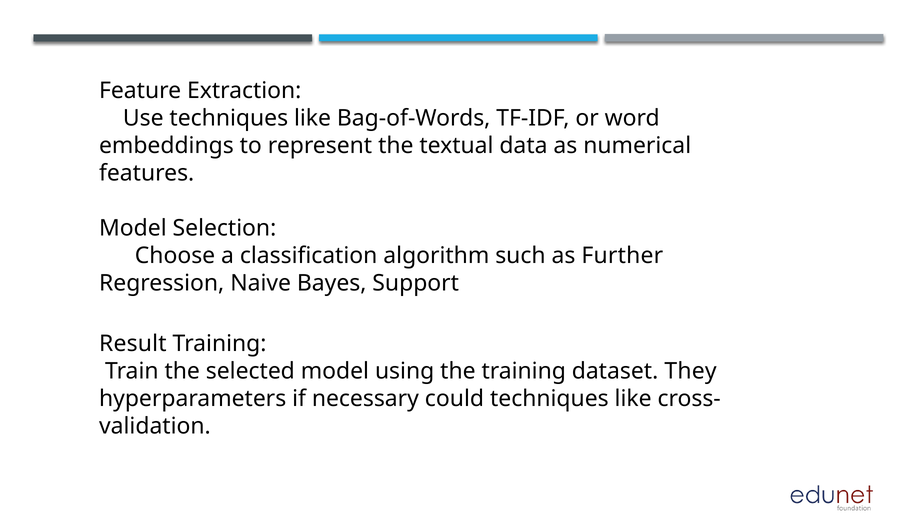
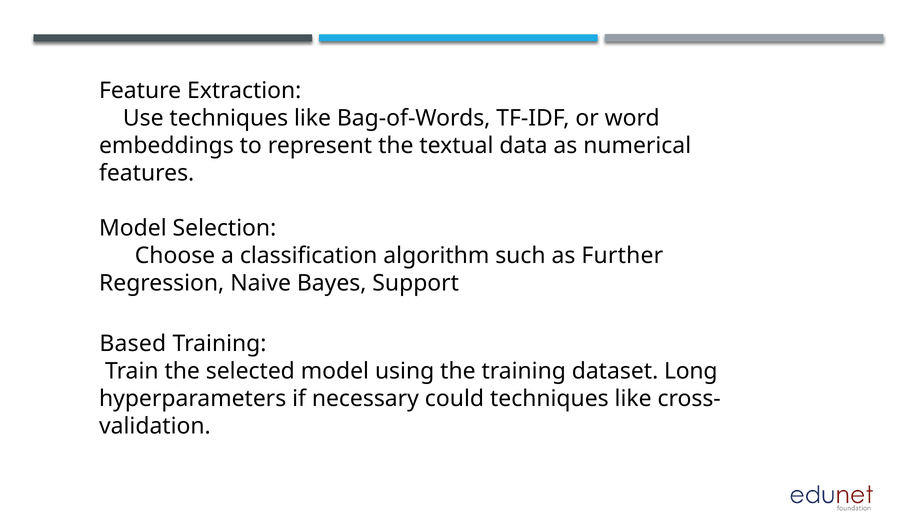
Result: Result -> Based
They: They -> Long
